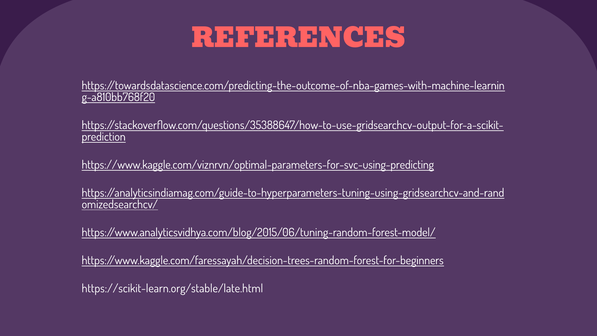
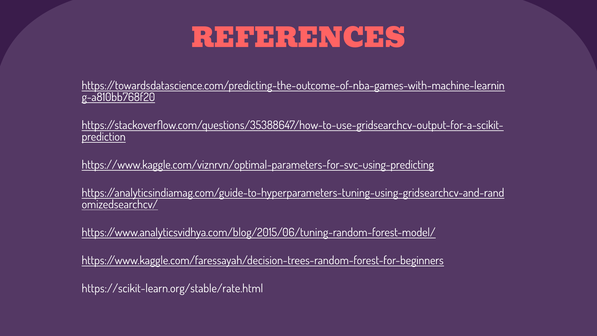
https://scikit-learn.org/stable/late.html: https://scikit-learn.org/stable/late.html -> https://scikit-learn.org/stable/rate.html
